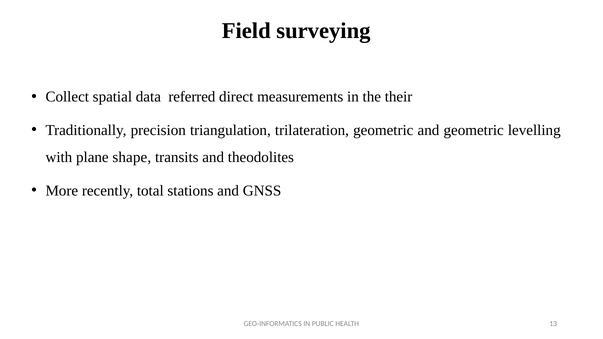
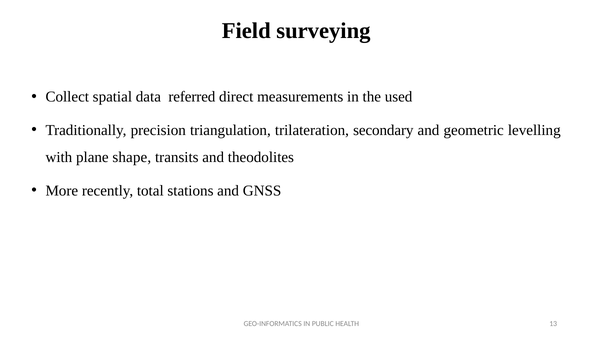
their: their -> used
trilateration geometric: geometric -> secondary
